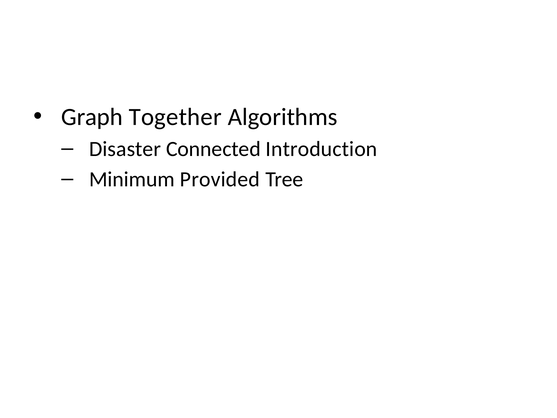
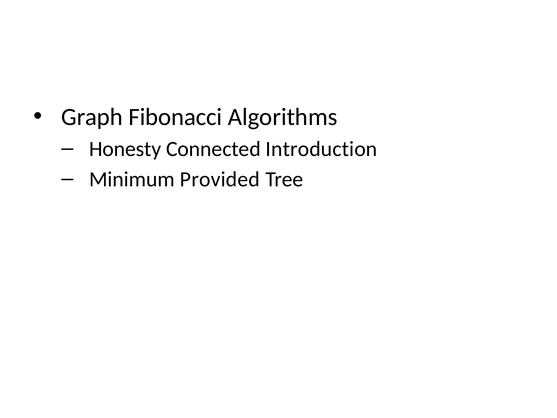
Together: Together -> Fibonacci
Disaster: Disaster -> Honesty
